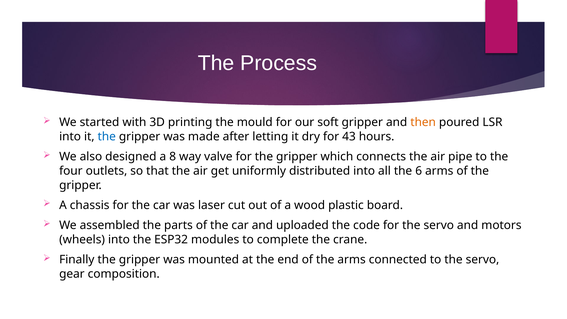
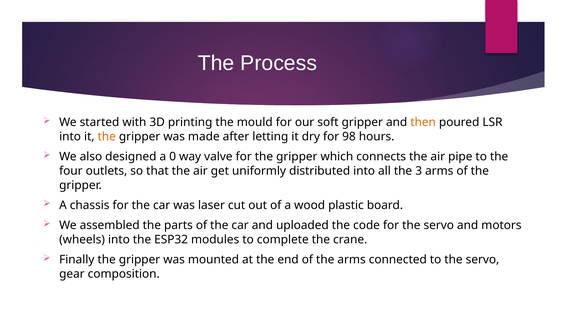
the at (107, 137) colour: blue -> orange
43: 43 -> 98
8: 8 -> 0
6: 6 -> 3
